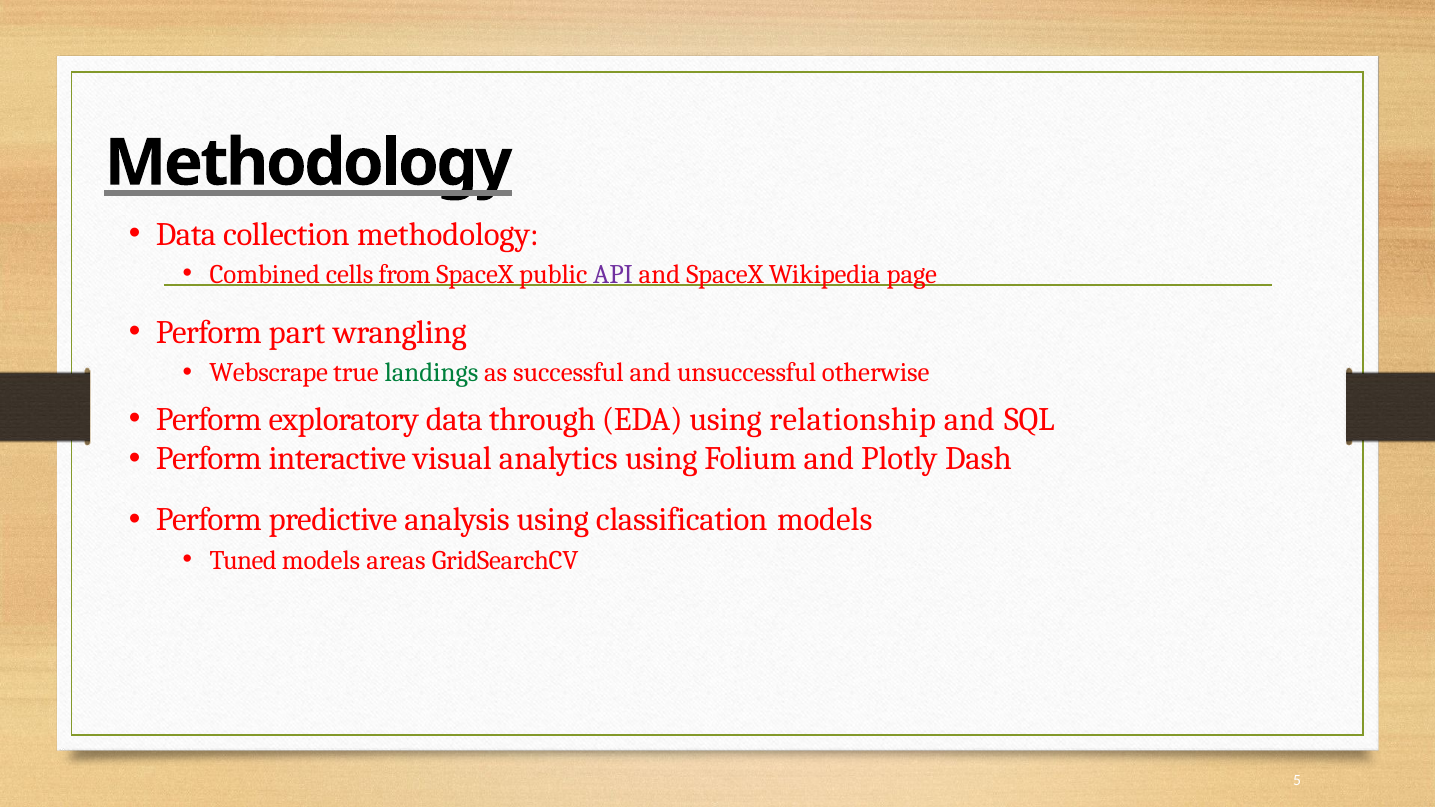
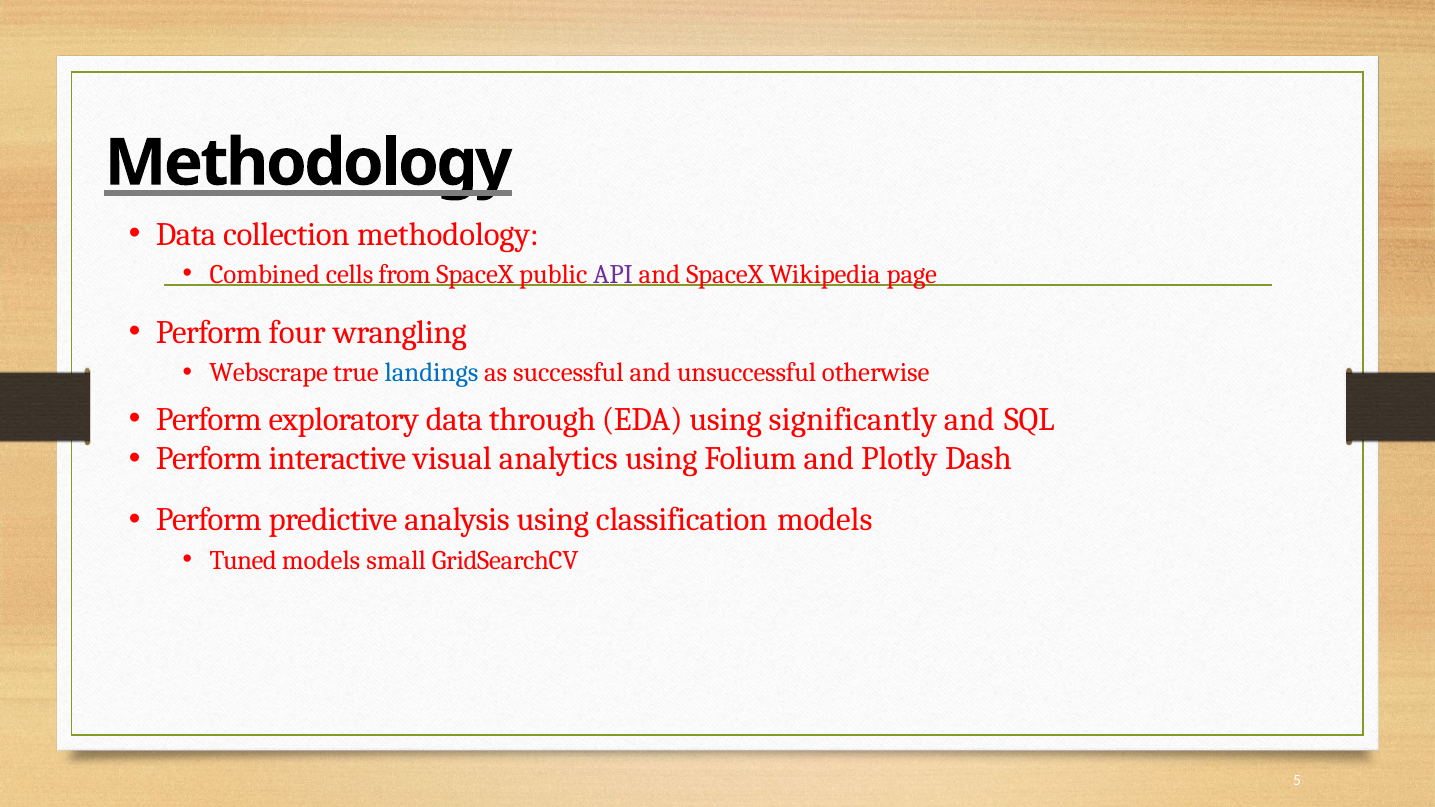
part: part -> four
landings colour: green -> blue
relationship: relationship -> significantly
areas: areas -> small
